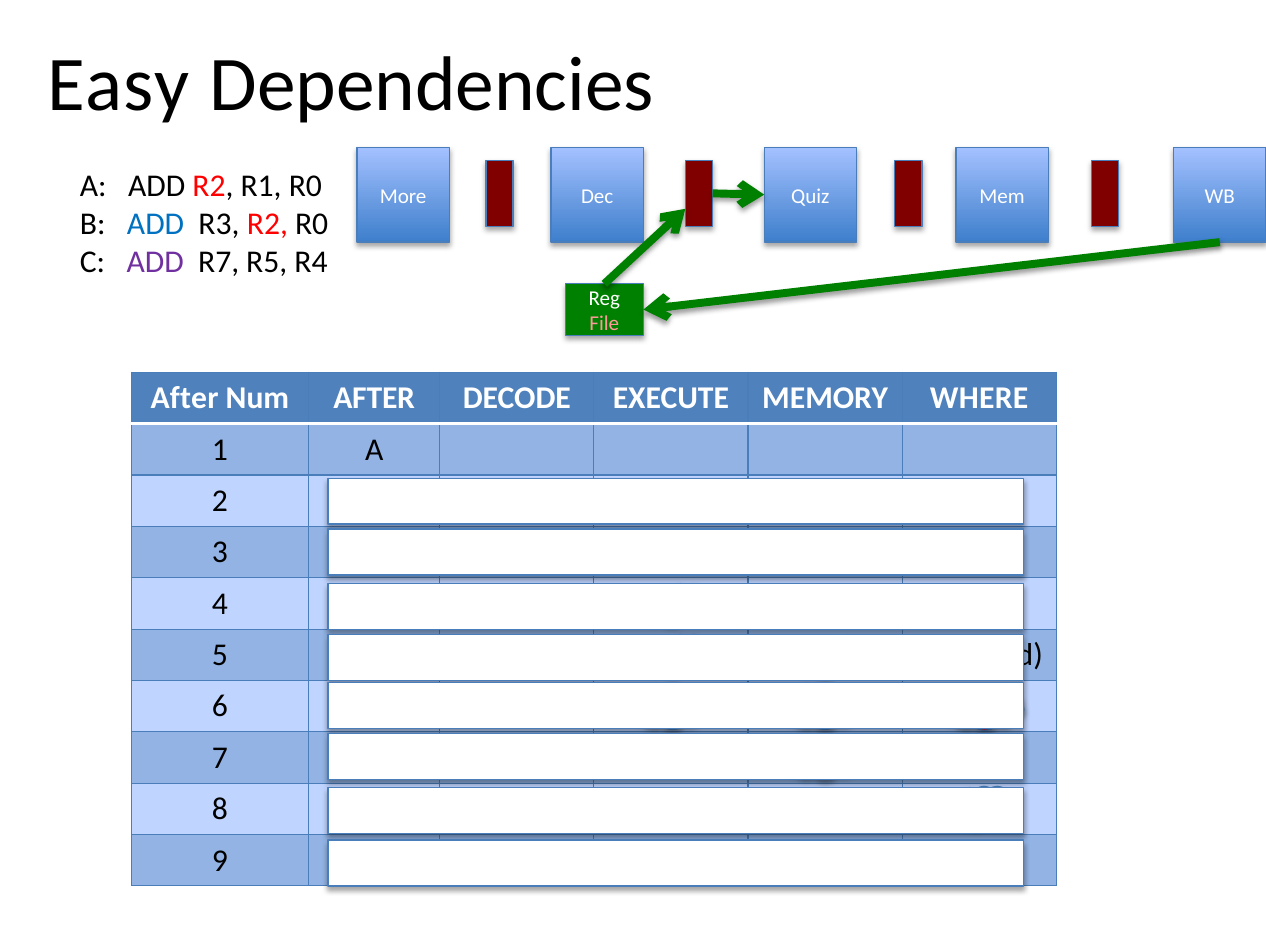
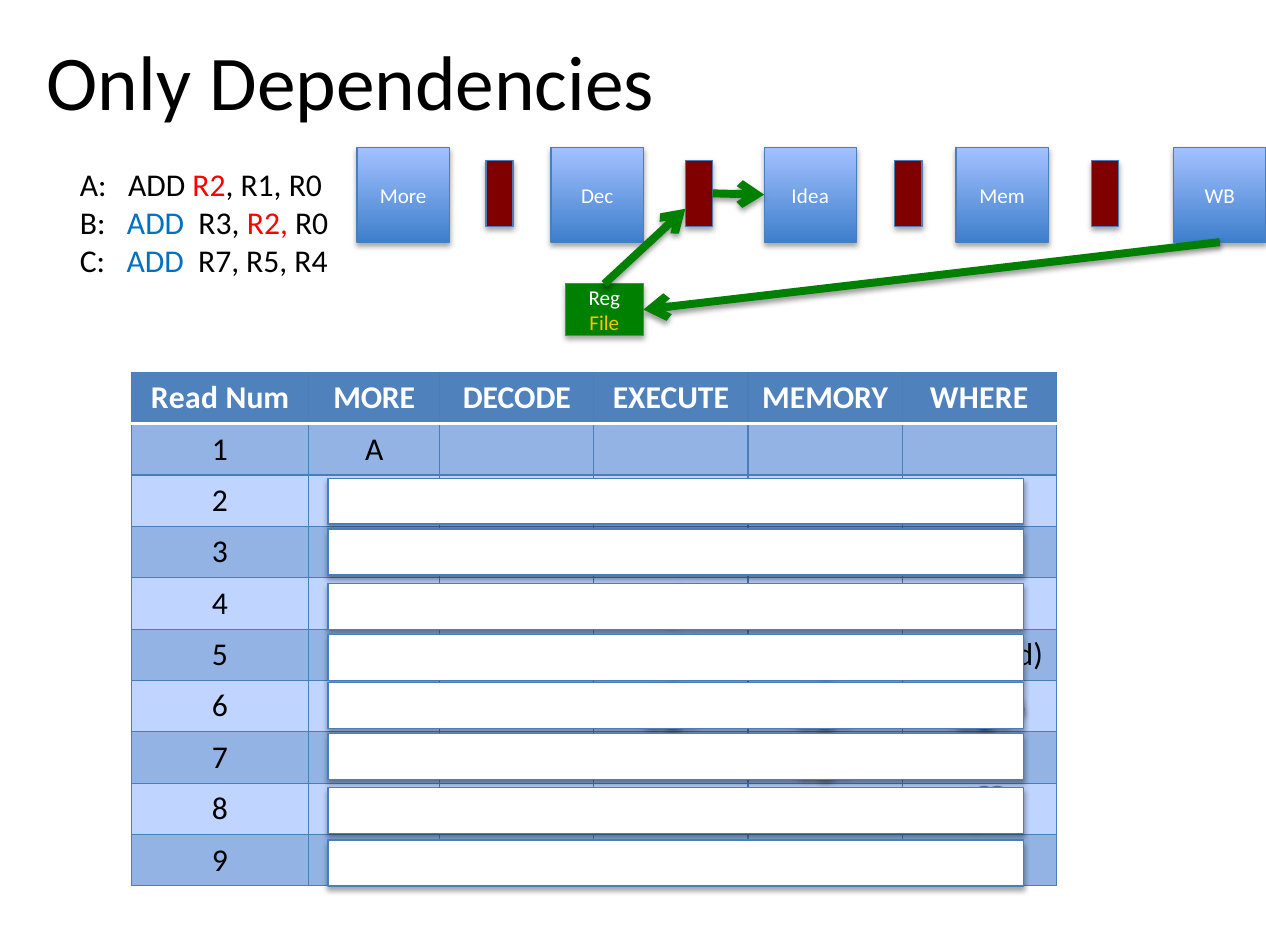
Easy: Easy -> Only
Quiz: Quiz -> Idea
ADD at (155, 262) colour: purple -> blue
File colour: pink -> yellow
After at (185, 398): After -> Read
Num AFTER: AFTER -> MORE
